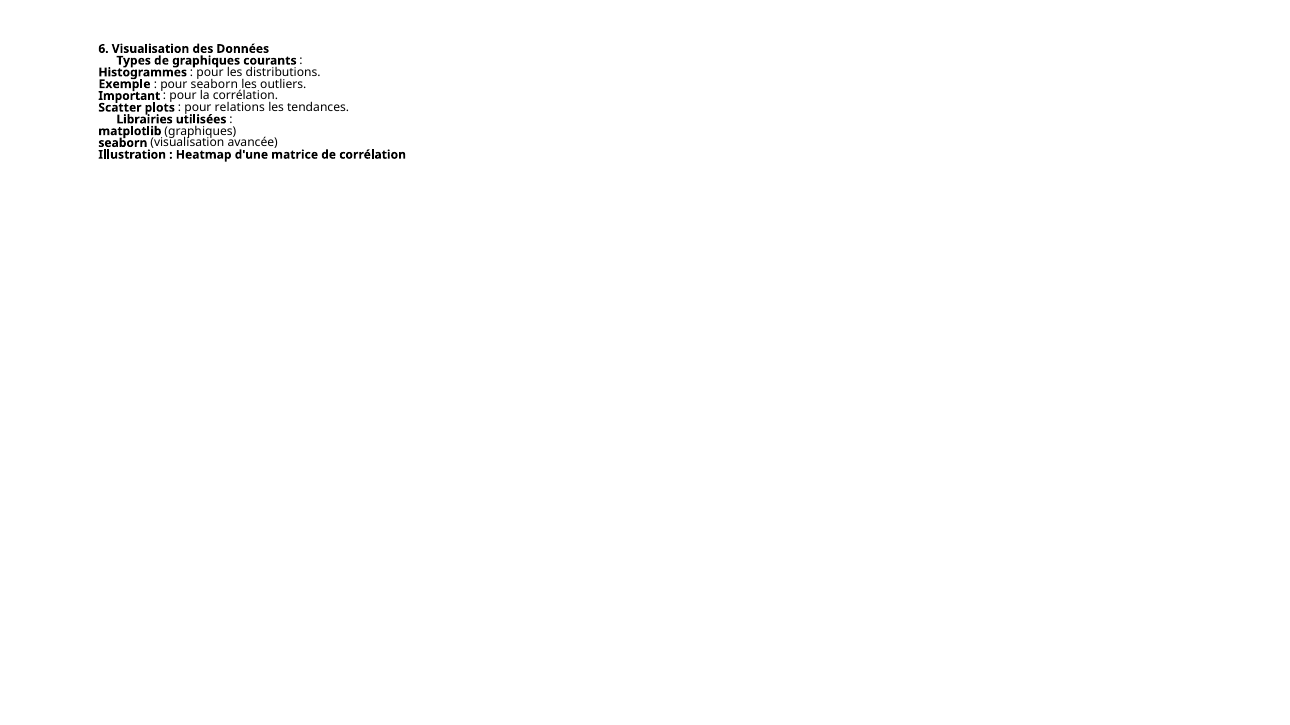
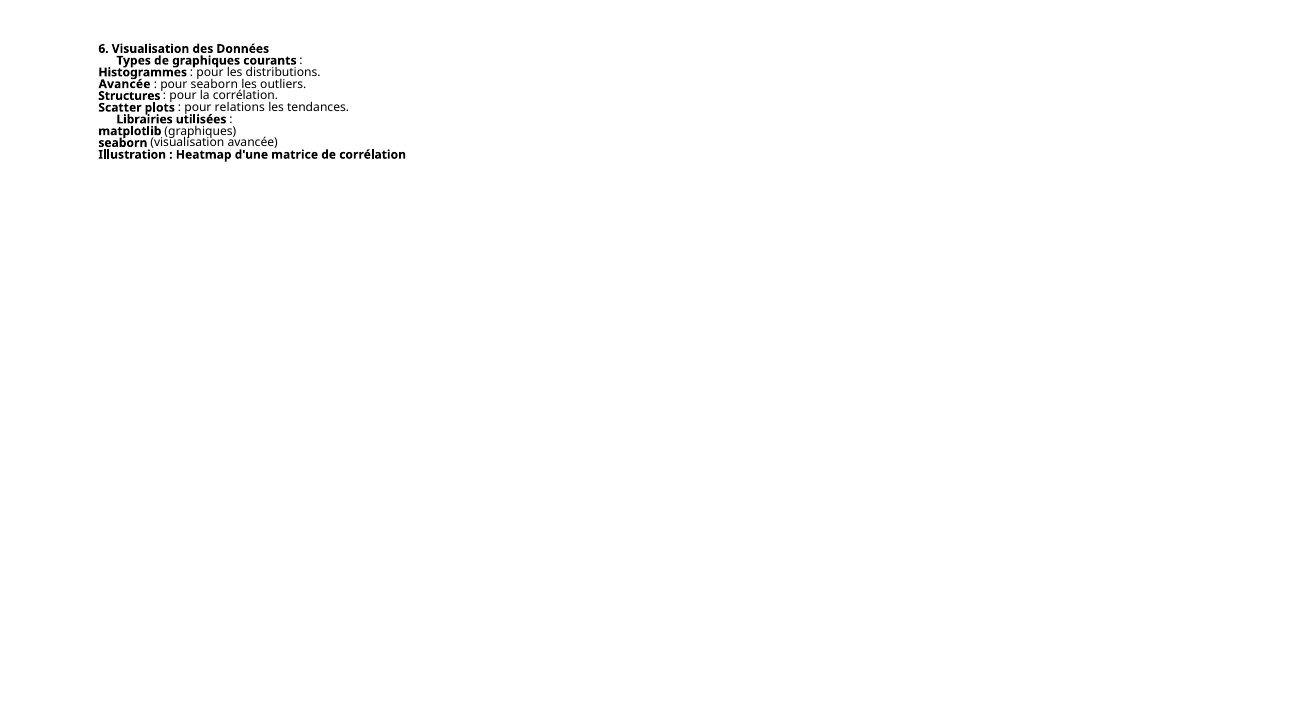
Exemple at (124, 84): Exemple -> Avancée
Important: Important -> Structures
